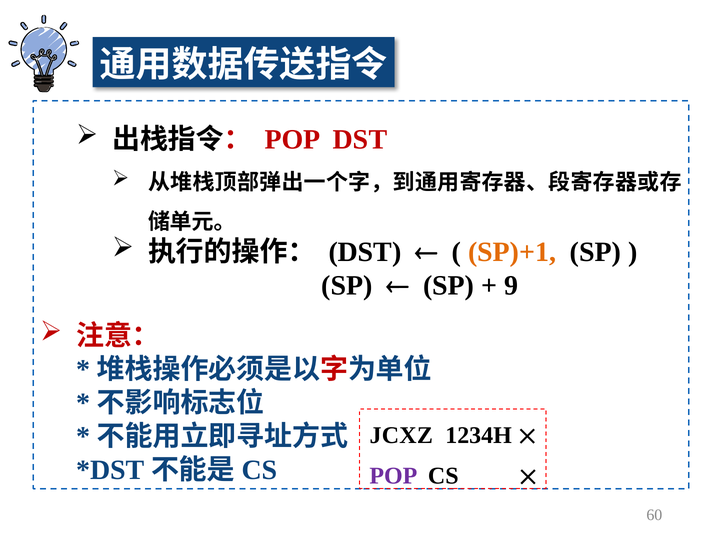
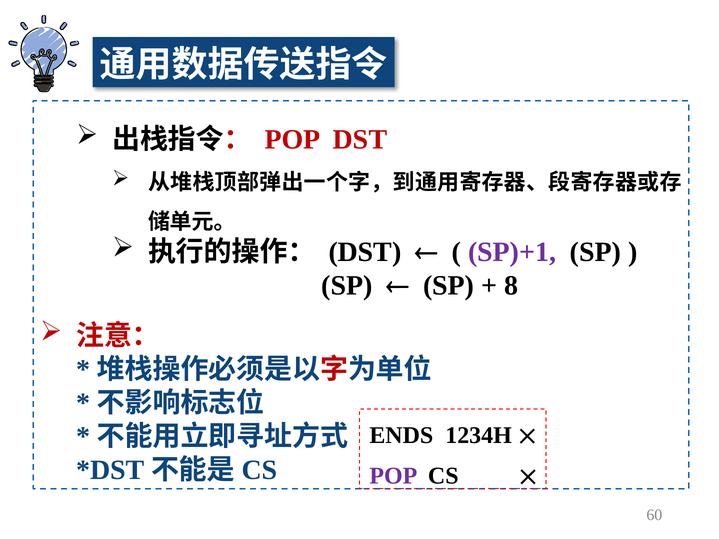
SP)+1 colour: orange -> purple
9: 9 -> 8
JCXZ: JCXZ -> ENDS
